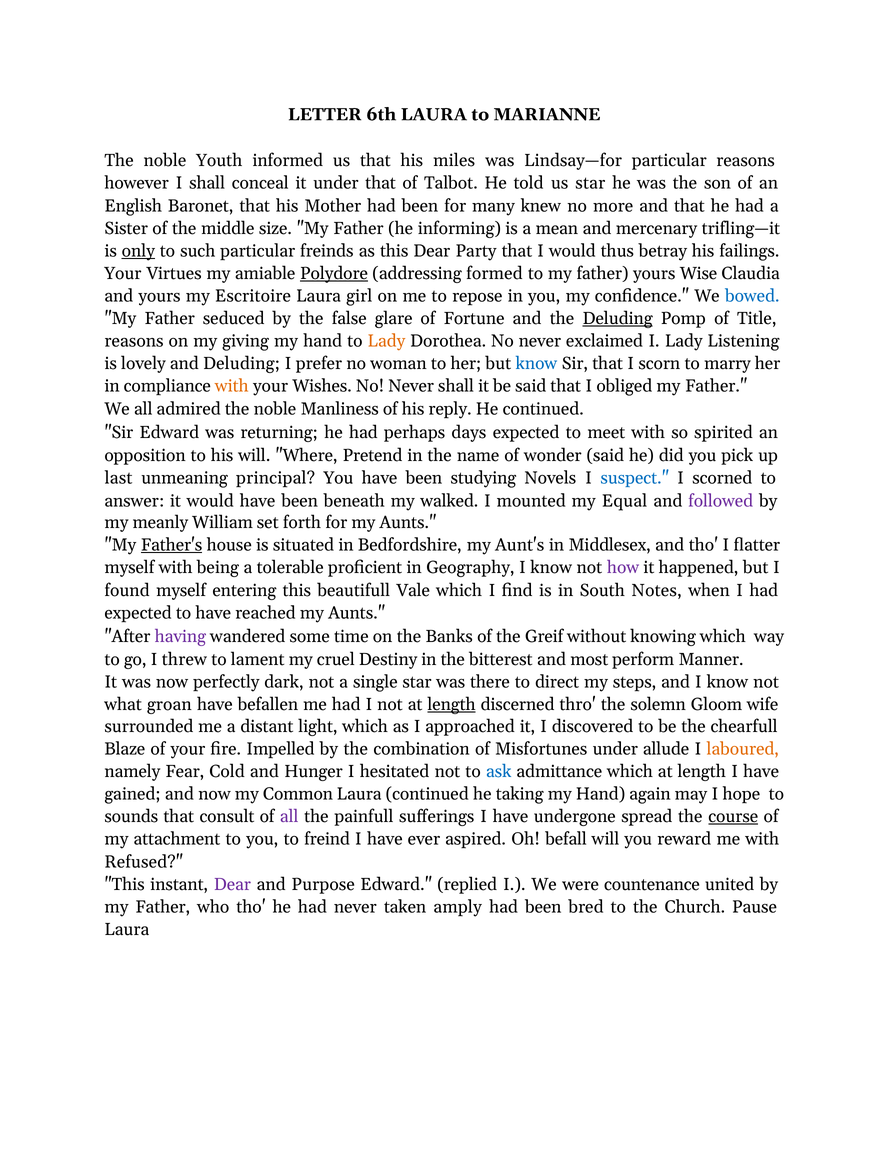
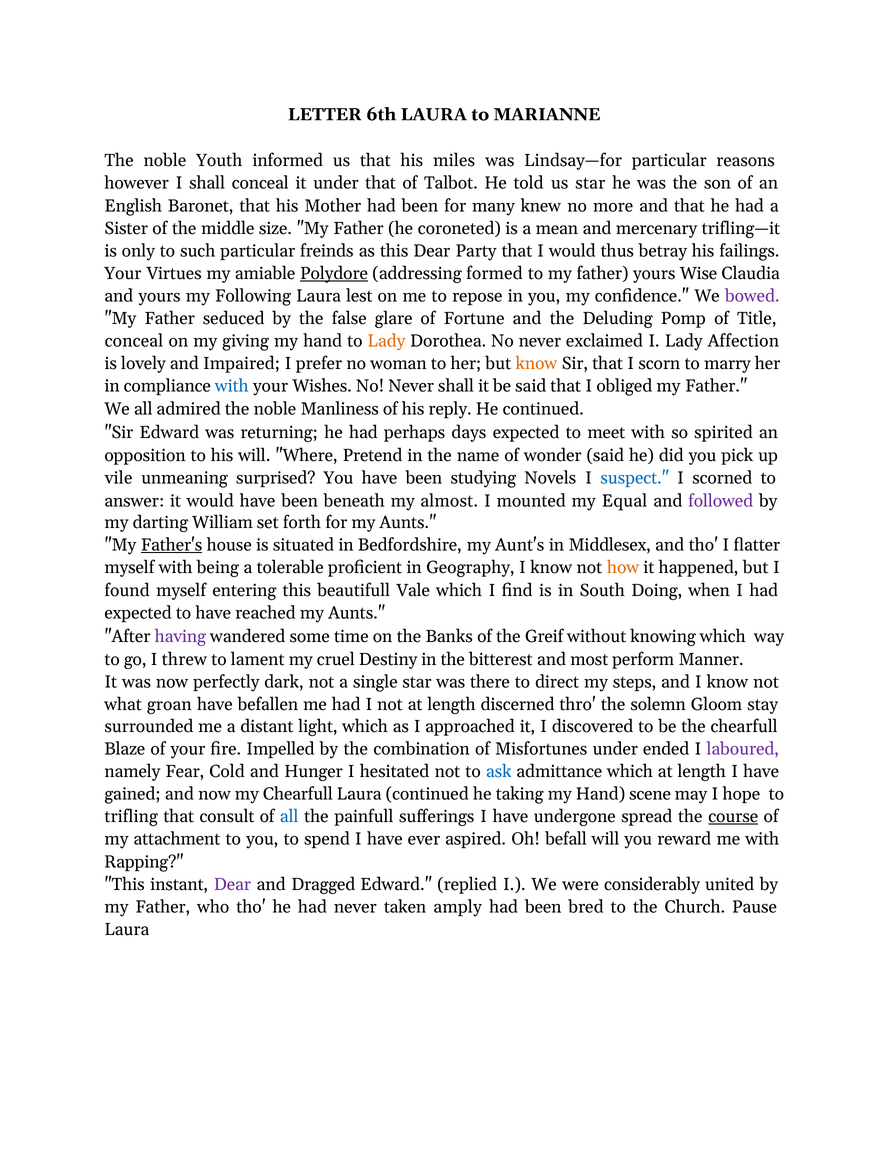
informing: informing -> coroneted
only underline: present -> none
Escritoire: Escritoire -> Following
girl: girl -> lest
bowed colour: blue -> purple
Deluding at (618, 318) underline: present -> none
reasons at (134, 341): reasons -> conceal
Listening: Listening -> Affection
and Deluding: Deluding -> Impaired
know at (536, 364) colour: blue -> orange
with at (232, 386) colour: orange -> blue
last: last -> vile
principal: principal -> surprised
walked: walked -> almost
meanly: meanly -> darting
how colour: purple -> orange
Notes: Notes -> Doing
length at (452, 705) underline: present -> none
wife: wife -> stay
allude: allude -> ended
laboured colour: orange -> purple
my Common: Common -> Chearfull
again: again -> scene
sounds: sounds -> trifling
all at (289, 817) colour: purple -> blue
freind: freind -> spend
Refused: Refused -> Rapping
Purpose: Purpose -> Dragged
countenance: countenance -> considerably
